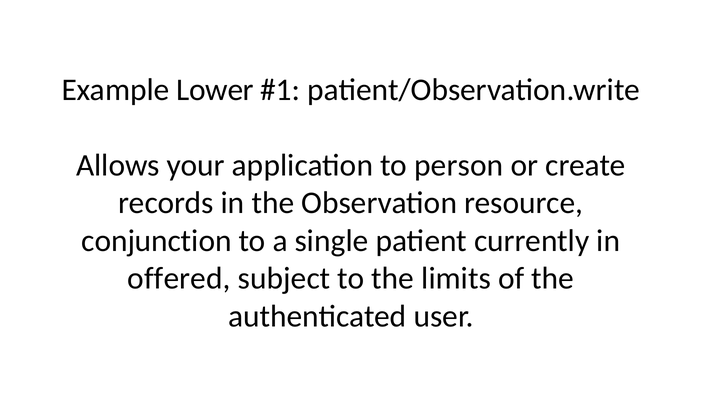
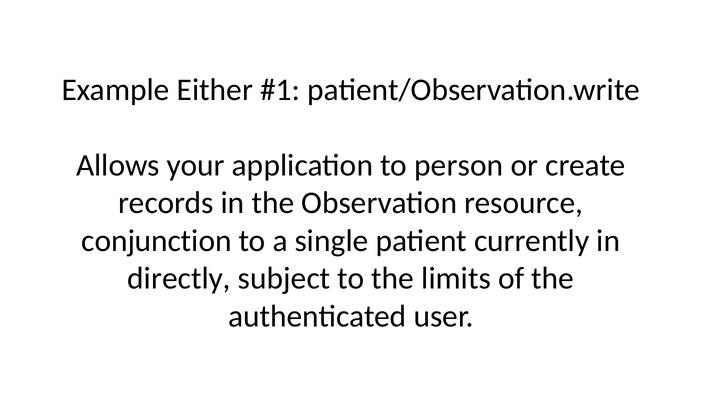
Lower: Lower -> Either
offered: offered -> directly
